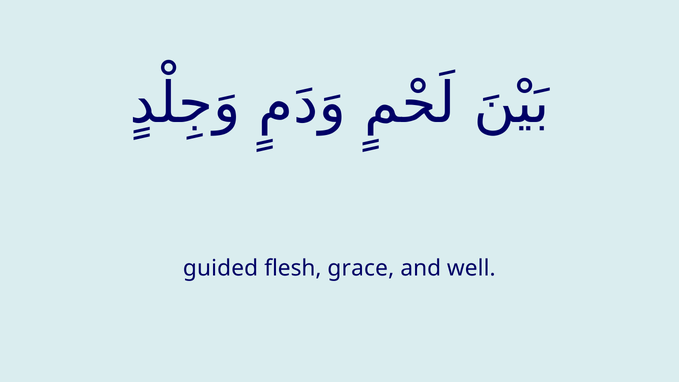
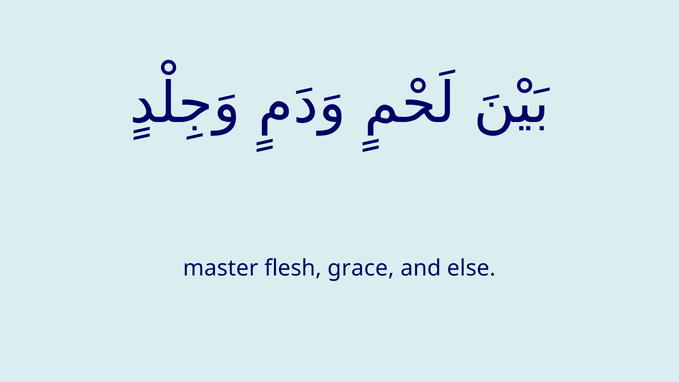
guided: guided -> master
well: well -> else
